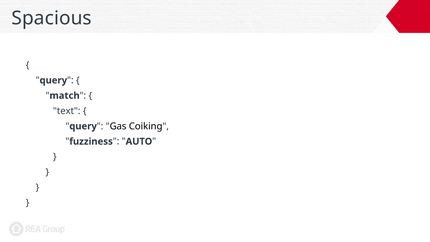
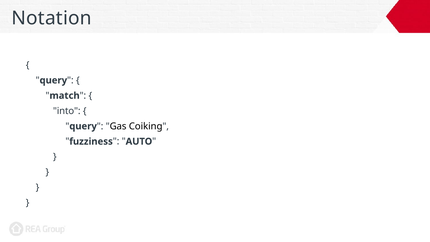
Spacious: Spacious -> Notation
text: text -> into
